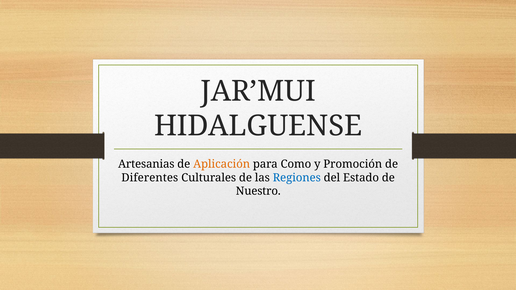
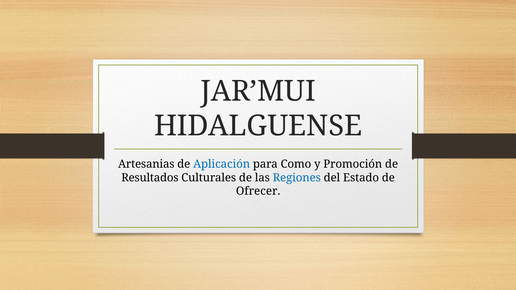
Aplicación colour: orange -> blue
Diferentes: Diferentes -> Resultados
Nuestro: Nuestro -> Ofrecer
